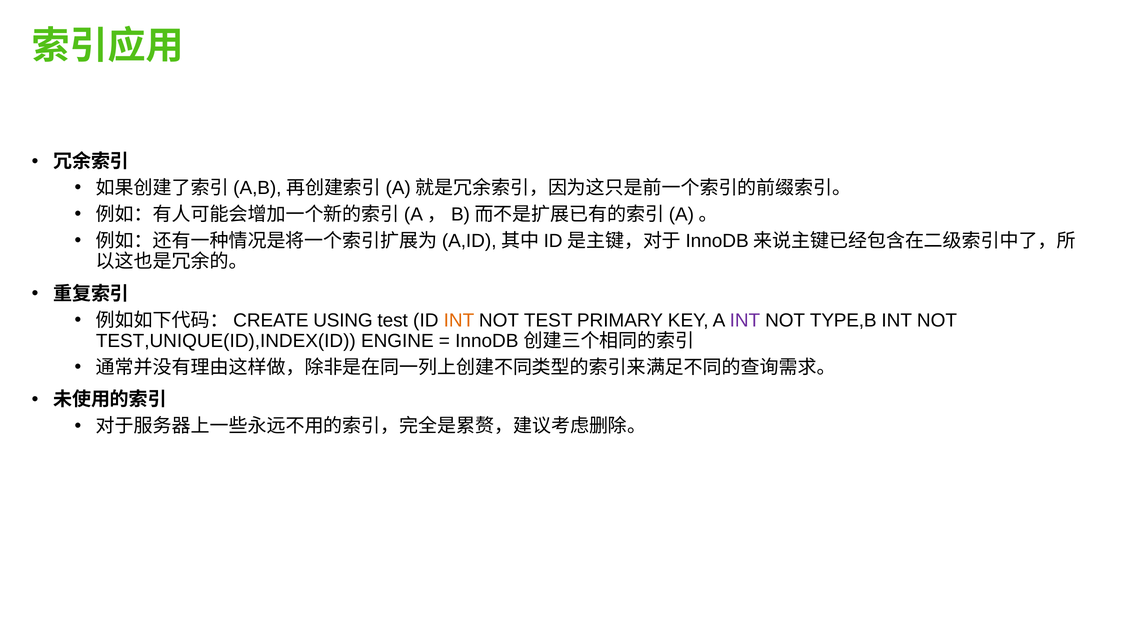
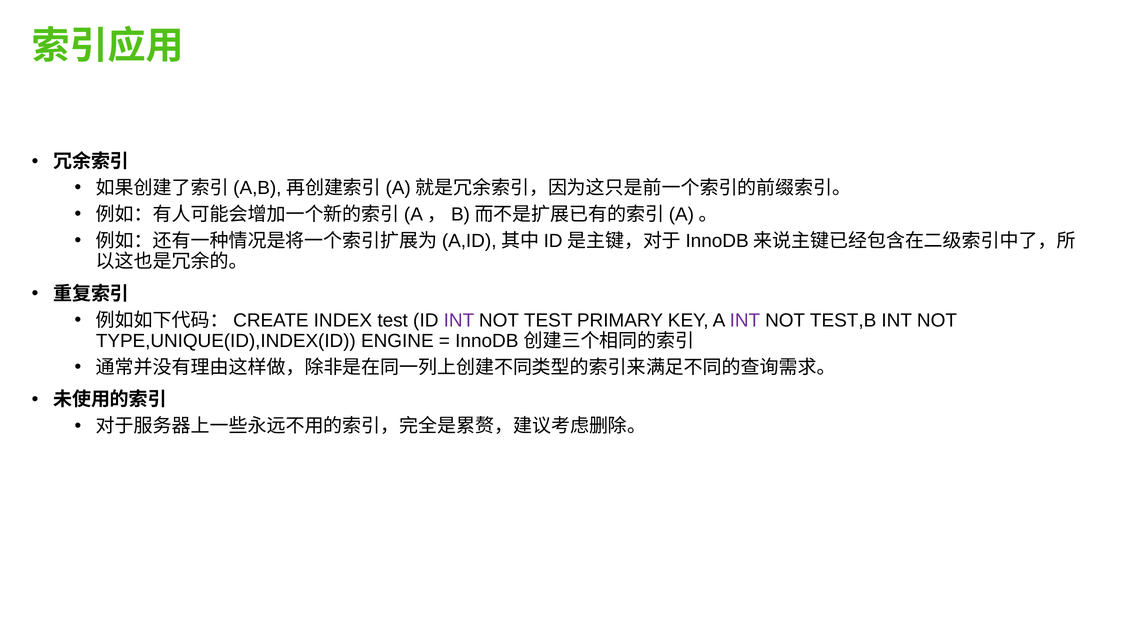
USING: USING -> INDEX
INT at (459, 320) colour: orange -> purple
TYPE,B: TYPE,B -> TEST,B
TEST,UNIQUE(ID),INDEX(ID: TEST,UNIQUE(ID),INDEX(ID -> TYPE,UNIQUE(ID),INDEX(ID
